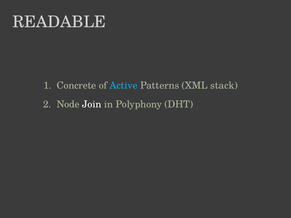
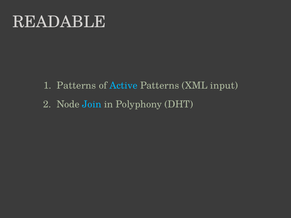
1 Concrete: Concrete -> Patterns
stack: stack -> input
Join colour: white -> light blue
